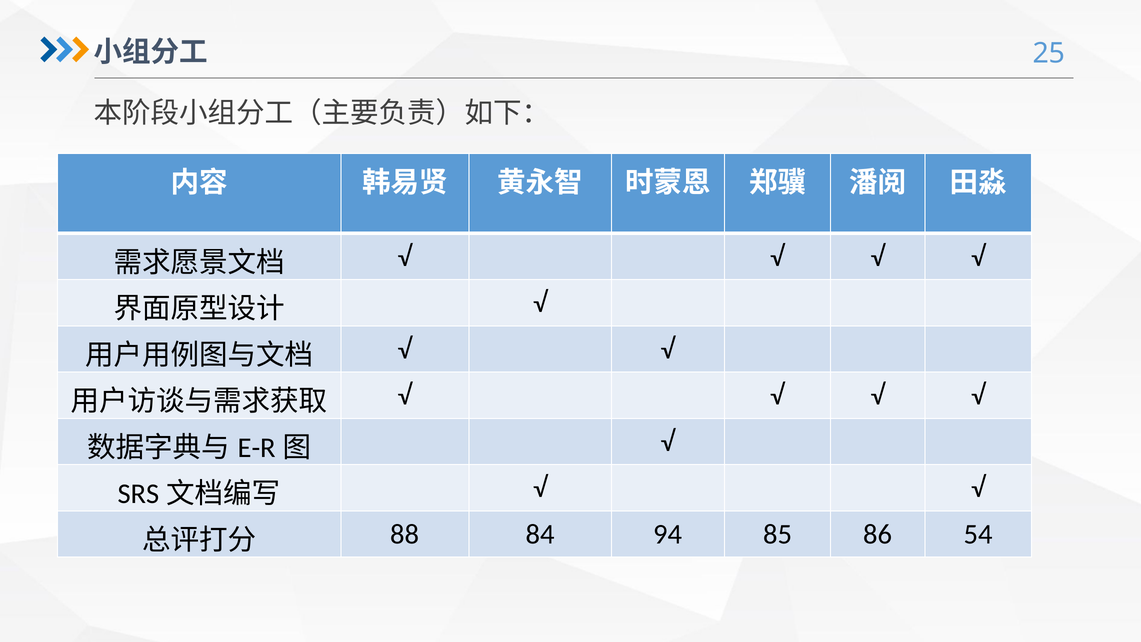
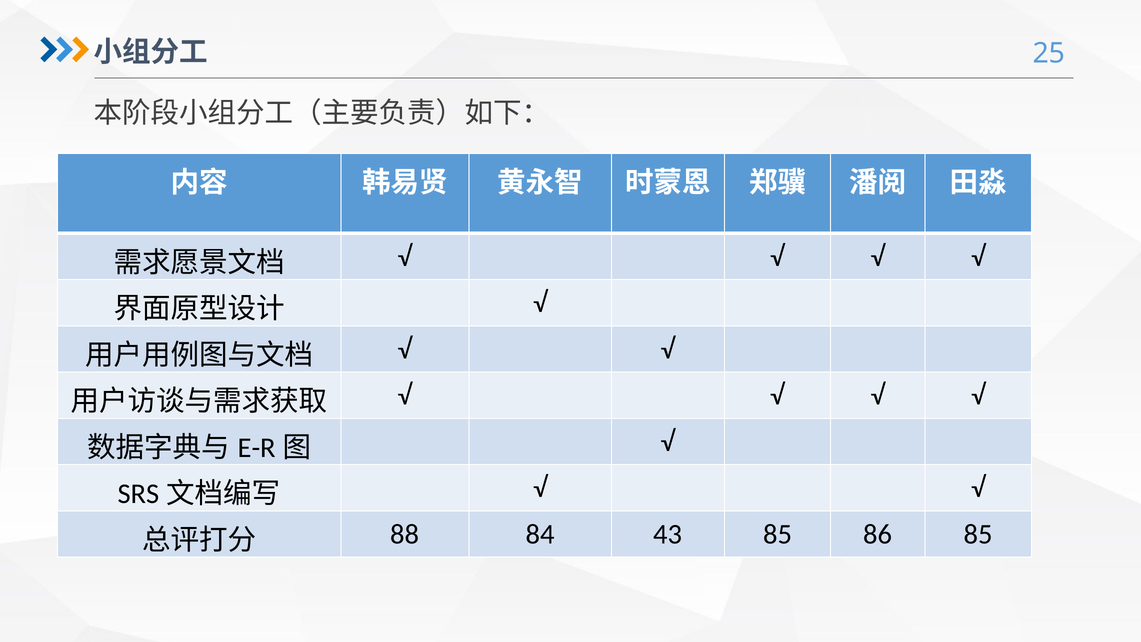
94: 94 -> 43
86 54: 54 -> 85
